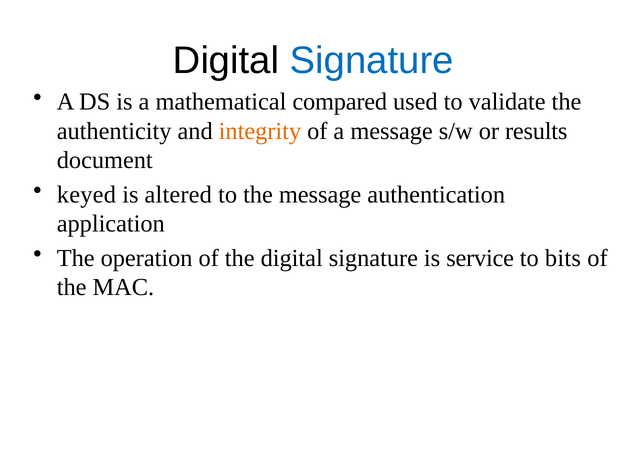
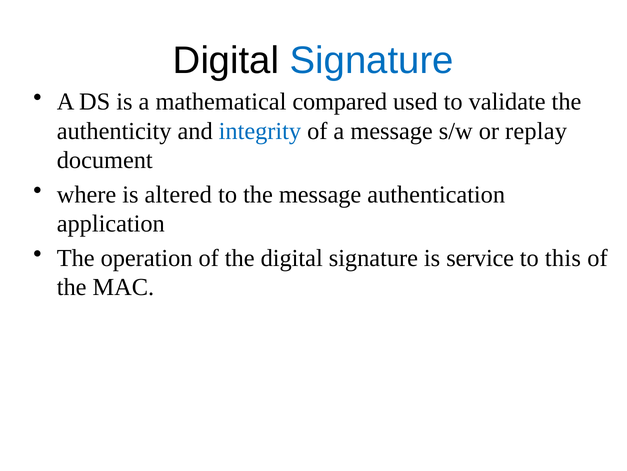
integrity colour: orange -> blue
results: results -> replay
keyed: keyed -> where
bits: bits -> this
